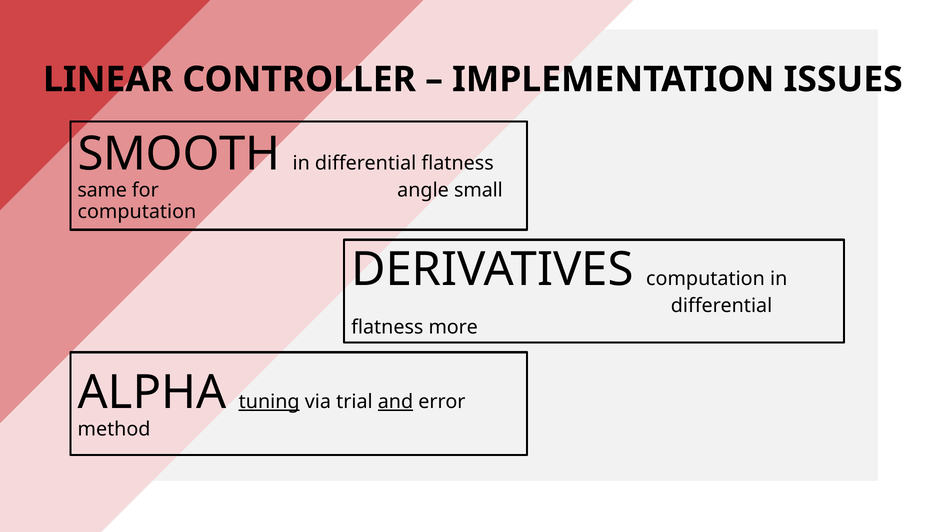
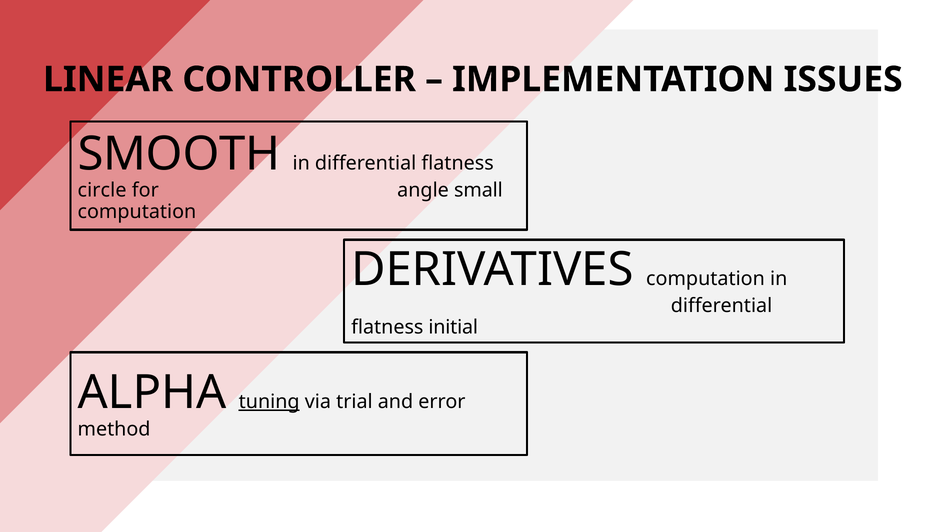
same: same -> circle
more: more -> initial
and underline: present -> none
